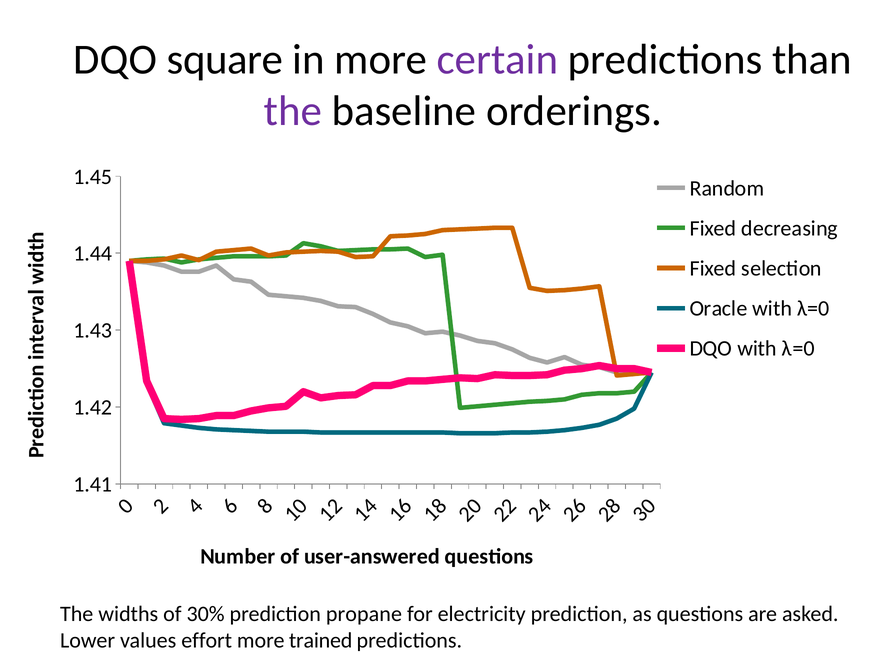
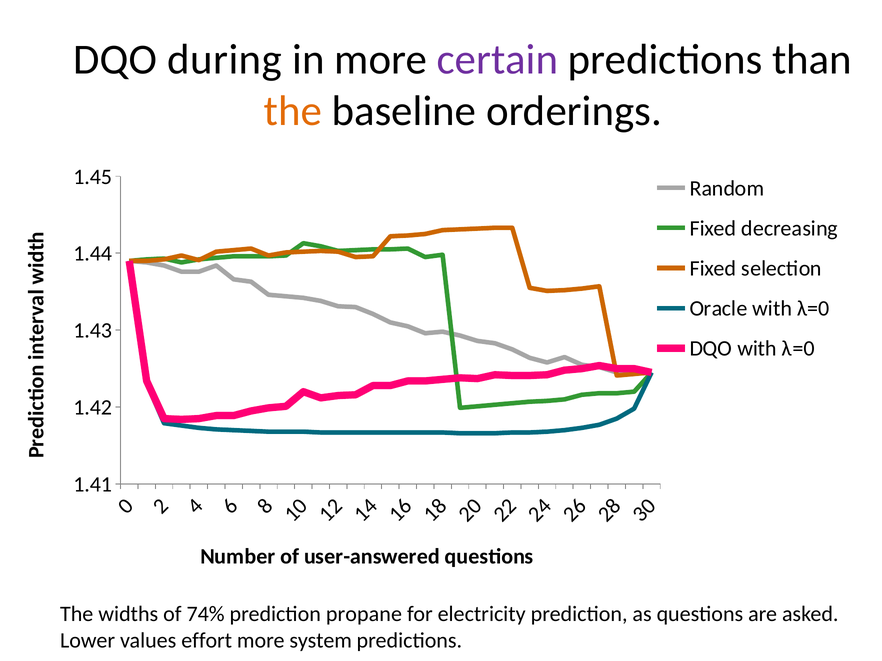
square: square -> during
the at (293, 111) colour: purple -> orange
30%: 30% -> 74%
trained: trained -> system
